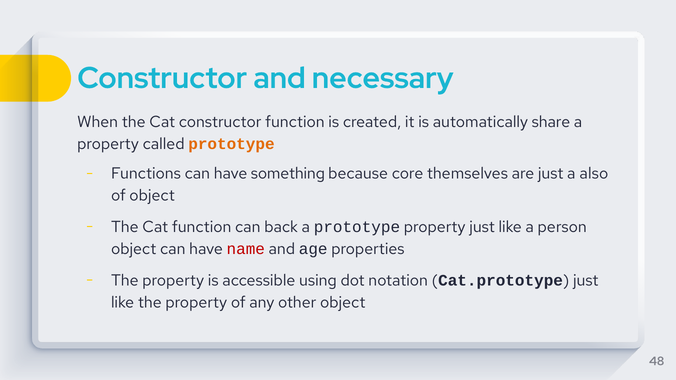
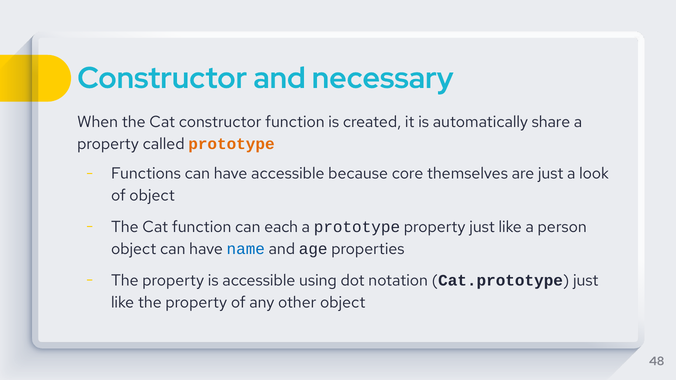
have something: something -> accessible
also: also -> look
back: back -> each
name colour: red -> blue
